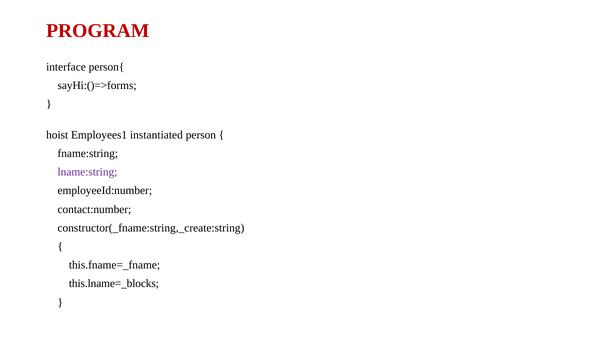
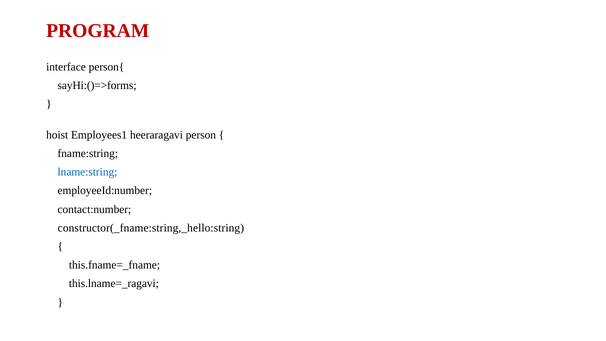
instantiated: instantiated -> heeraragavi
lname:string colour: purple -> blue
constructor(_fname:string,_create:string: constructor(_fname:string,_create:string -> constructor(_fname:string,_hello:string
this.lname=_blocks: this.lname=_blocks -> this.lname=_ragavi
